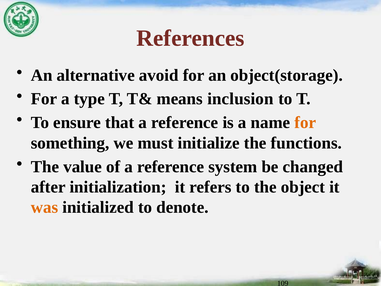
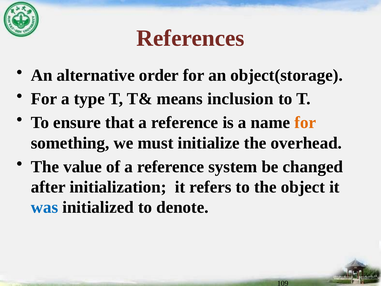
avoid: avoid -> order
functions: functions -> overhead
was colour: orange -> blue
